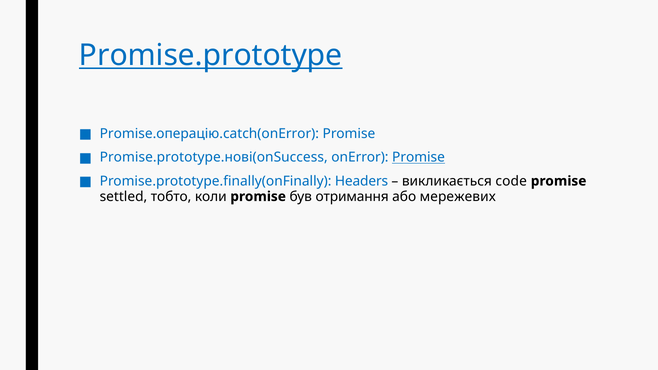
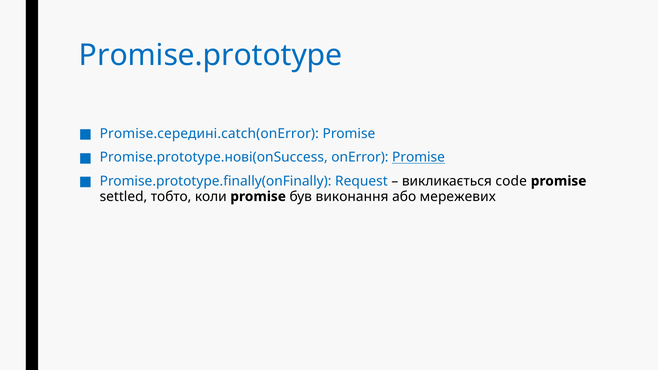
Promise.prototype underline: present -> none
Promise.операцію.catch(onError: Promise.операцію.catch(onError -> Promise.середині.catch(onError
Headers: Headers -> Request
отримання: отримання -> виконання
